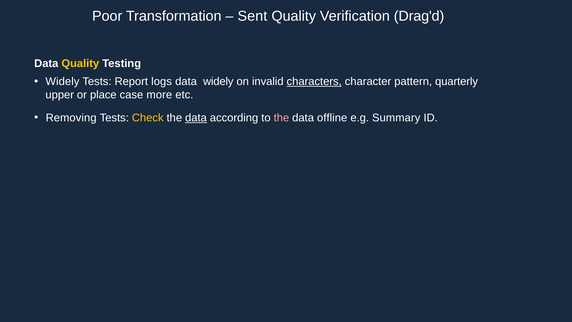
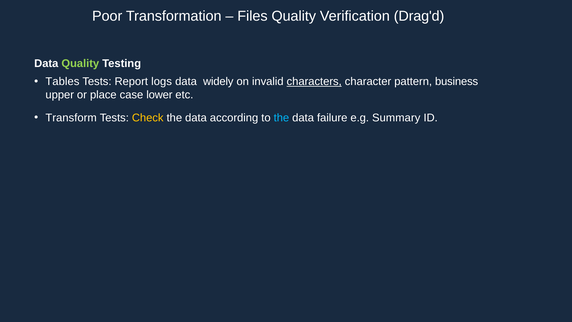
Sent: Sent -> Files
Quality at (80, 63) colour: yellow -> light green
Widely at (62, 82): Widely -> Tables
quarterly: quarterly -> business
more: more -> lower
Removing: Removing -> Transform
data at (196, 118) underline: present -> none
the at (281, 118) colour: pink -> light blue
offline: offline -> failure
